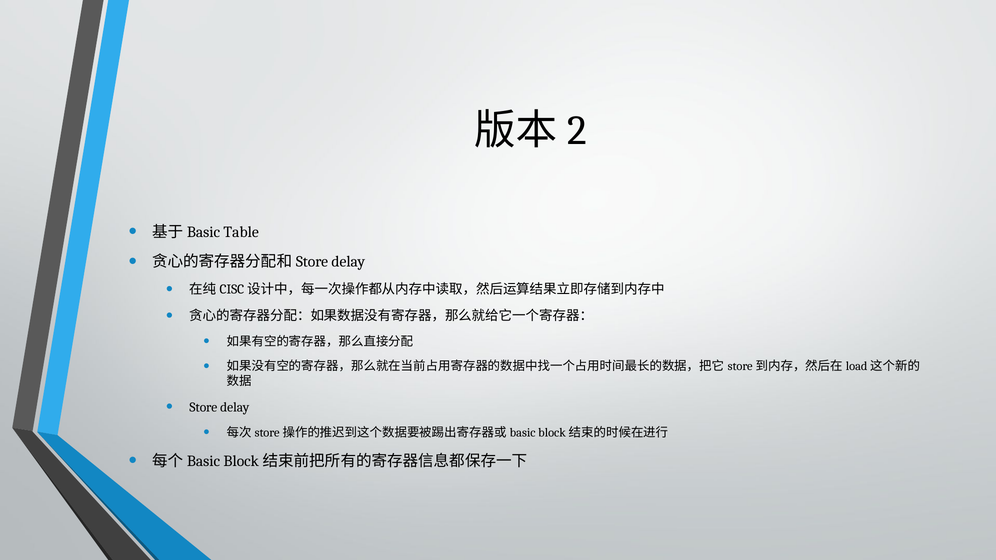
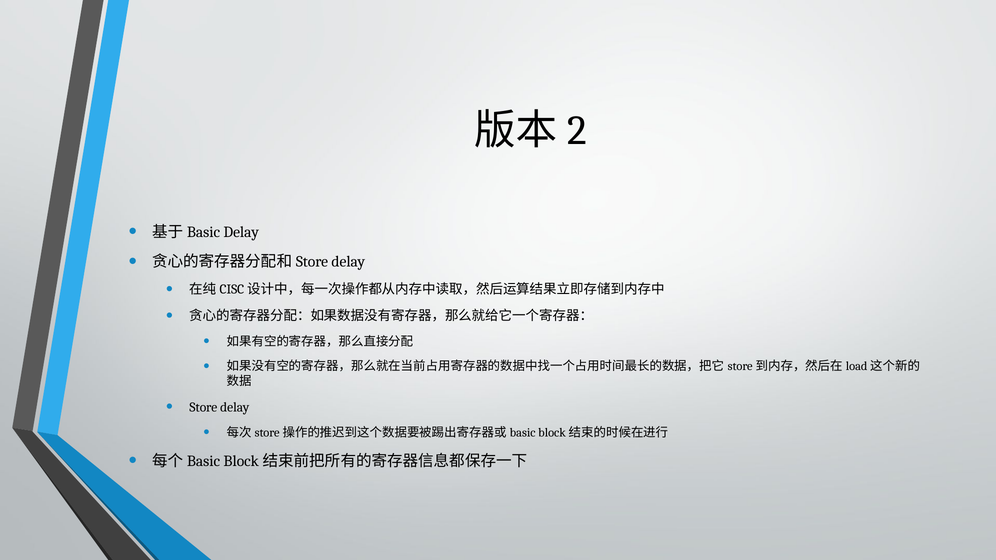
Table at (241, 232): Table -> Delay
